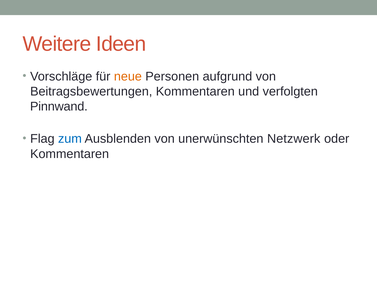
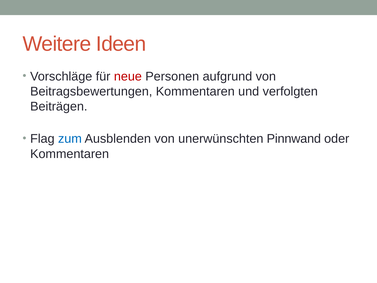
neue colour: orange -> red
Pinnwand: Pinnwand -> Beiträgen
Netzwerk: Netzwerk -> Pinnwand
